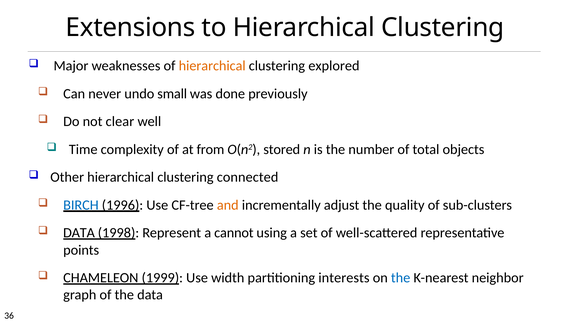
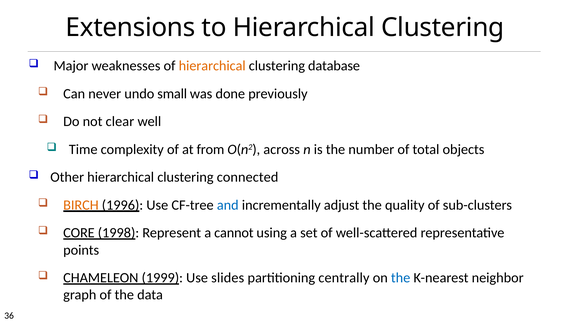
explored: explored -> database
stored: stored -> across
BIRCH colour: blue -> orange
and colour: orange -> blue
DATA at (79, 233): DATA -> CORE
width: width -> slides
interests: interests -> centrally
